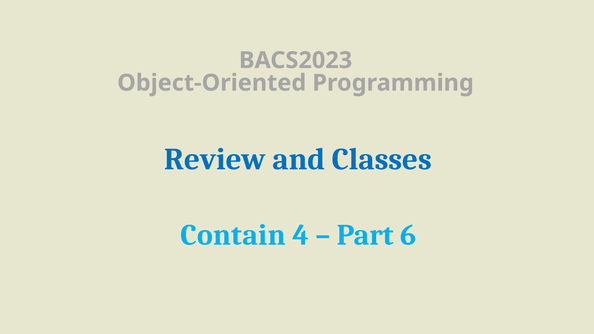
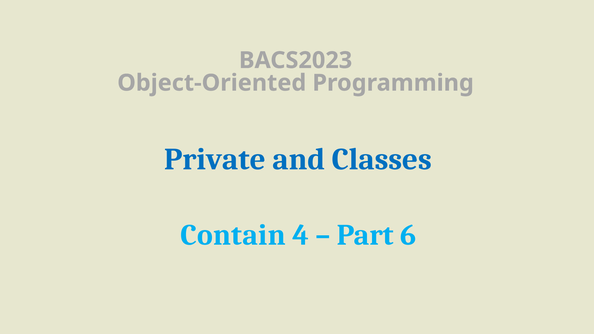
Review: Review -> Private
